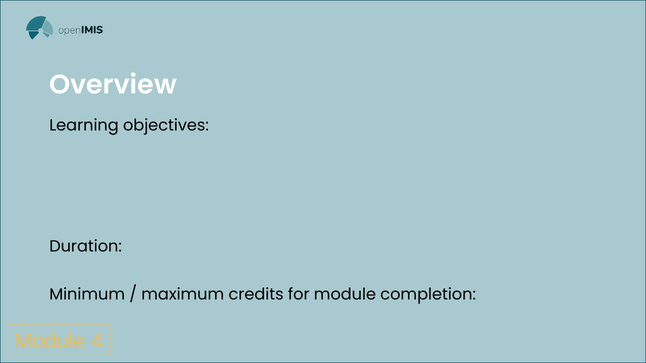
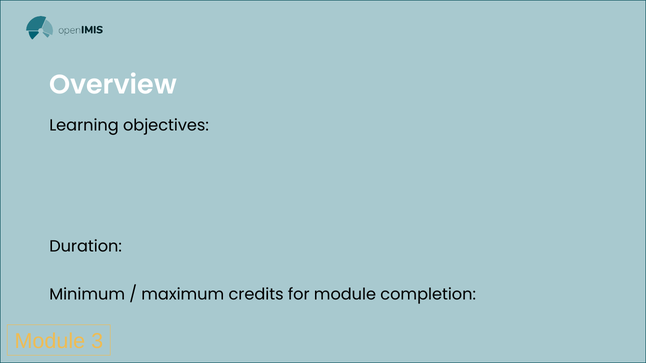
4: 4 -> 3
